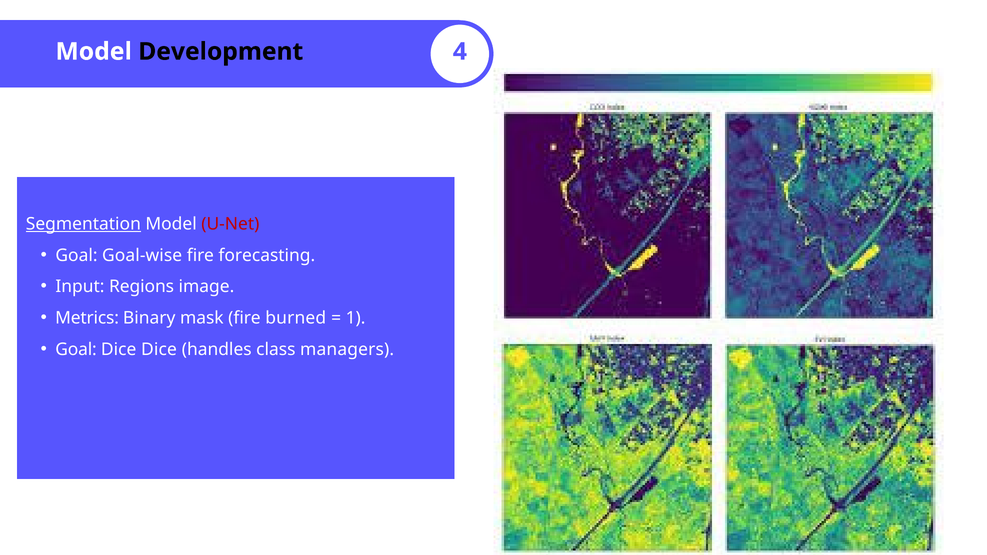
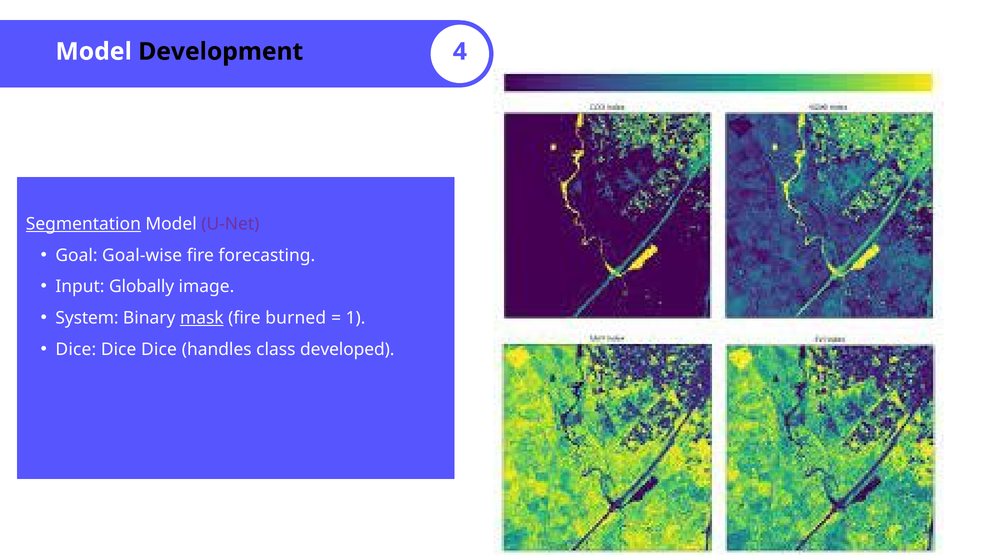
U-Net colour: red -> purple
Regions: Regions -> Globally
Metrics: Metrics -> System
mask underline: none -> present
Goal at (76, 349): Goal -> Dice
managers: managers -> developed
